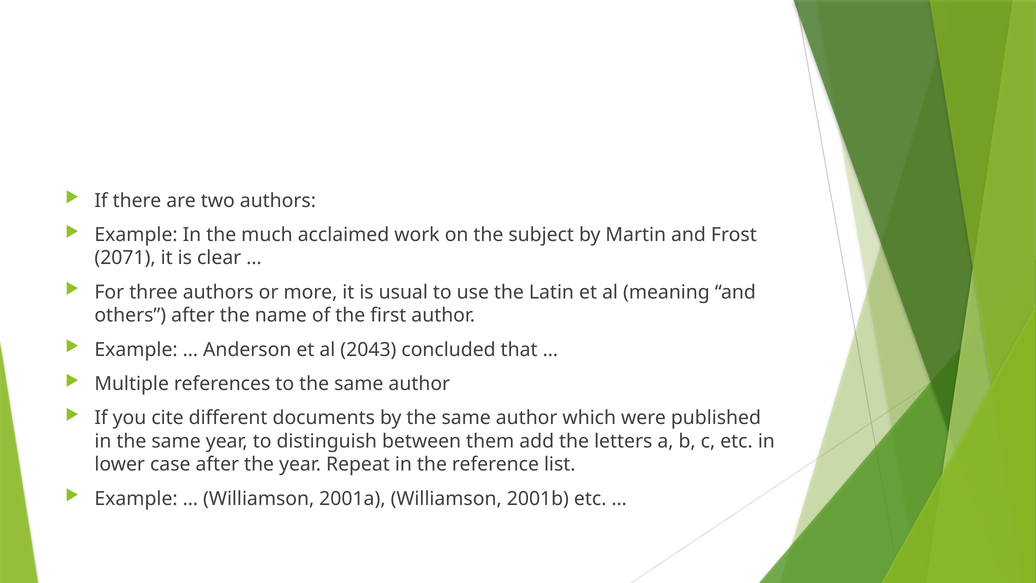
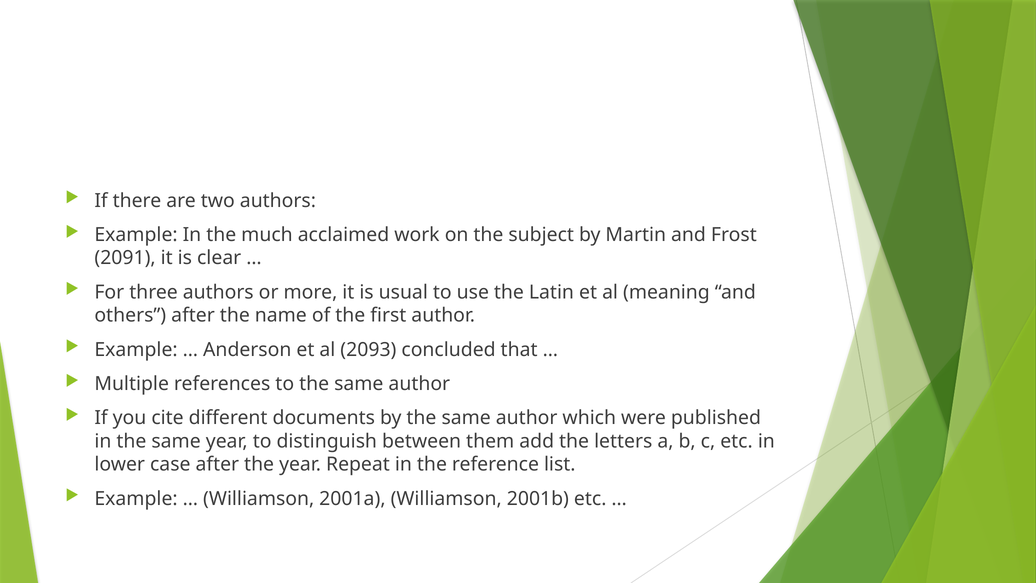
2071: 2071 -> 2091
2043: 2043 -> 2093
